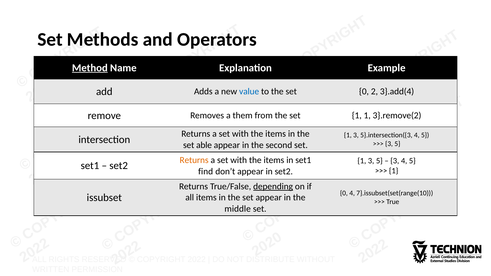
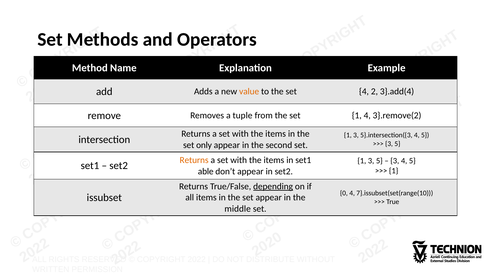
Method underline: present -> none
value colour: blue -> orange
0 at (364, 92): 0 -> 4
them: them -> tuple
1 1: 1 -> 4
able: able -> only
find: find -> able
